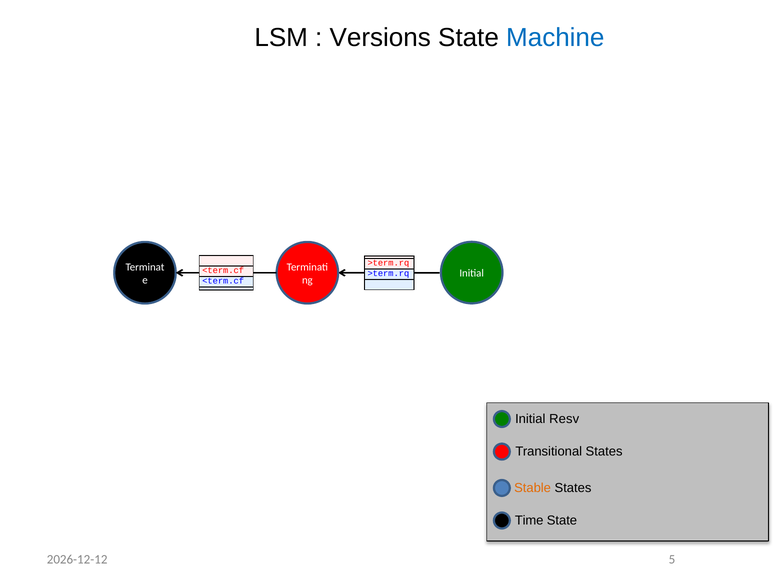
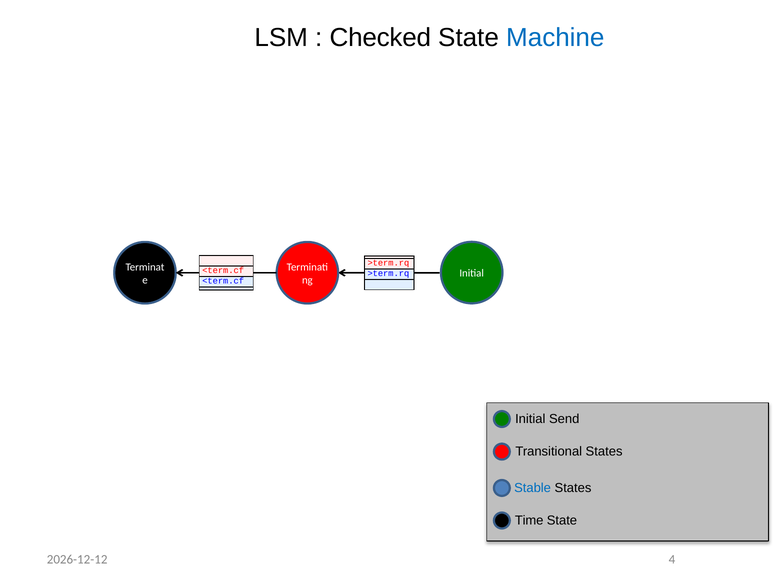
Versions: Versions -> Checked
Resv: Resv -> Send
Stable colour: orange -> blue
5: 5 -> 4
